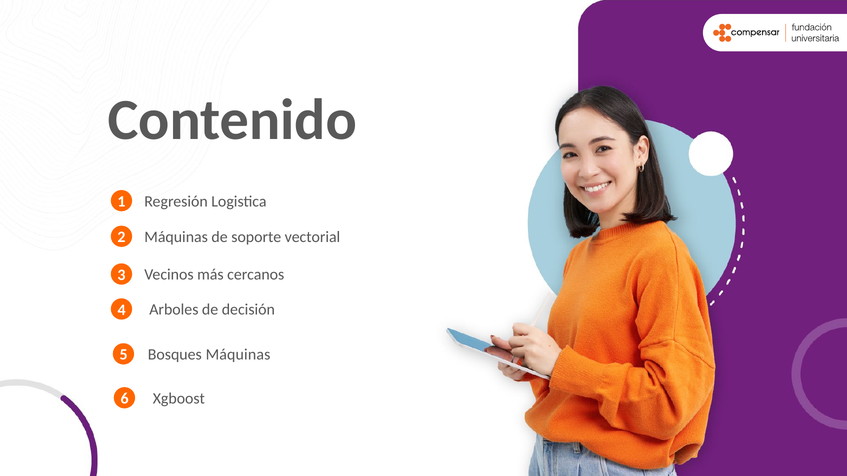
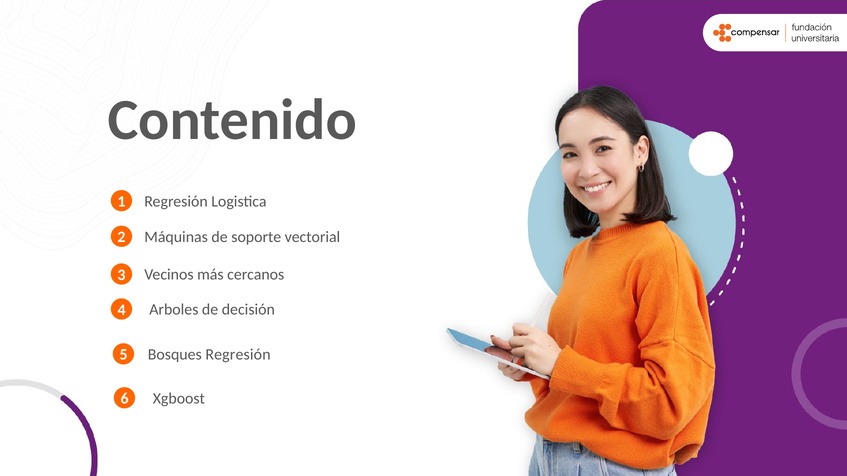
Bosques Máquinas: Máquinas -> Regresión
